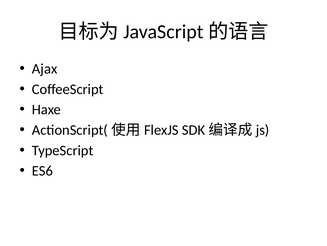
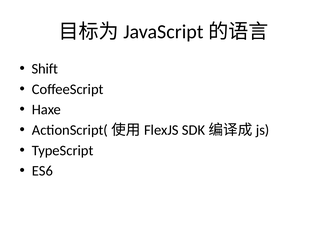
Ajax: Ajax -> Shift
